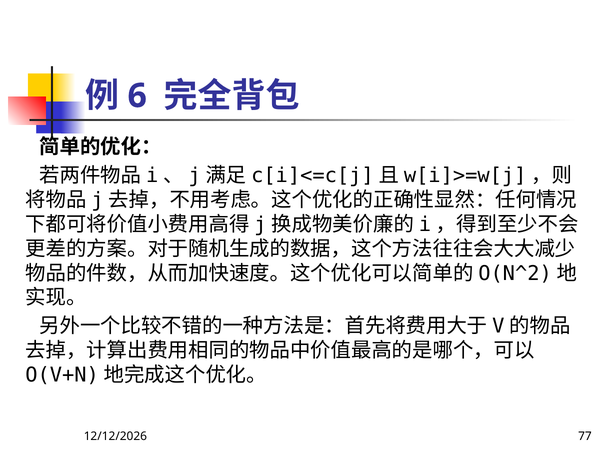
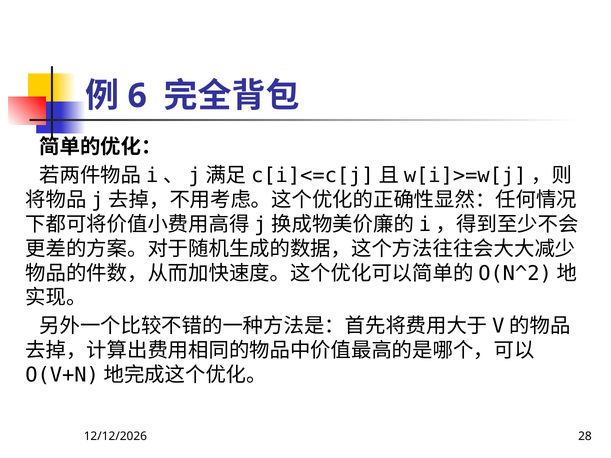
77: 77 -> 28
